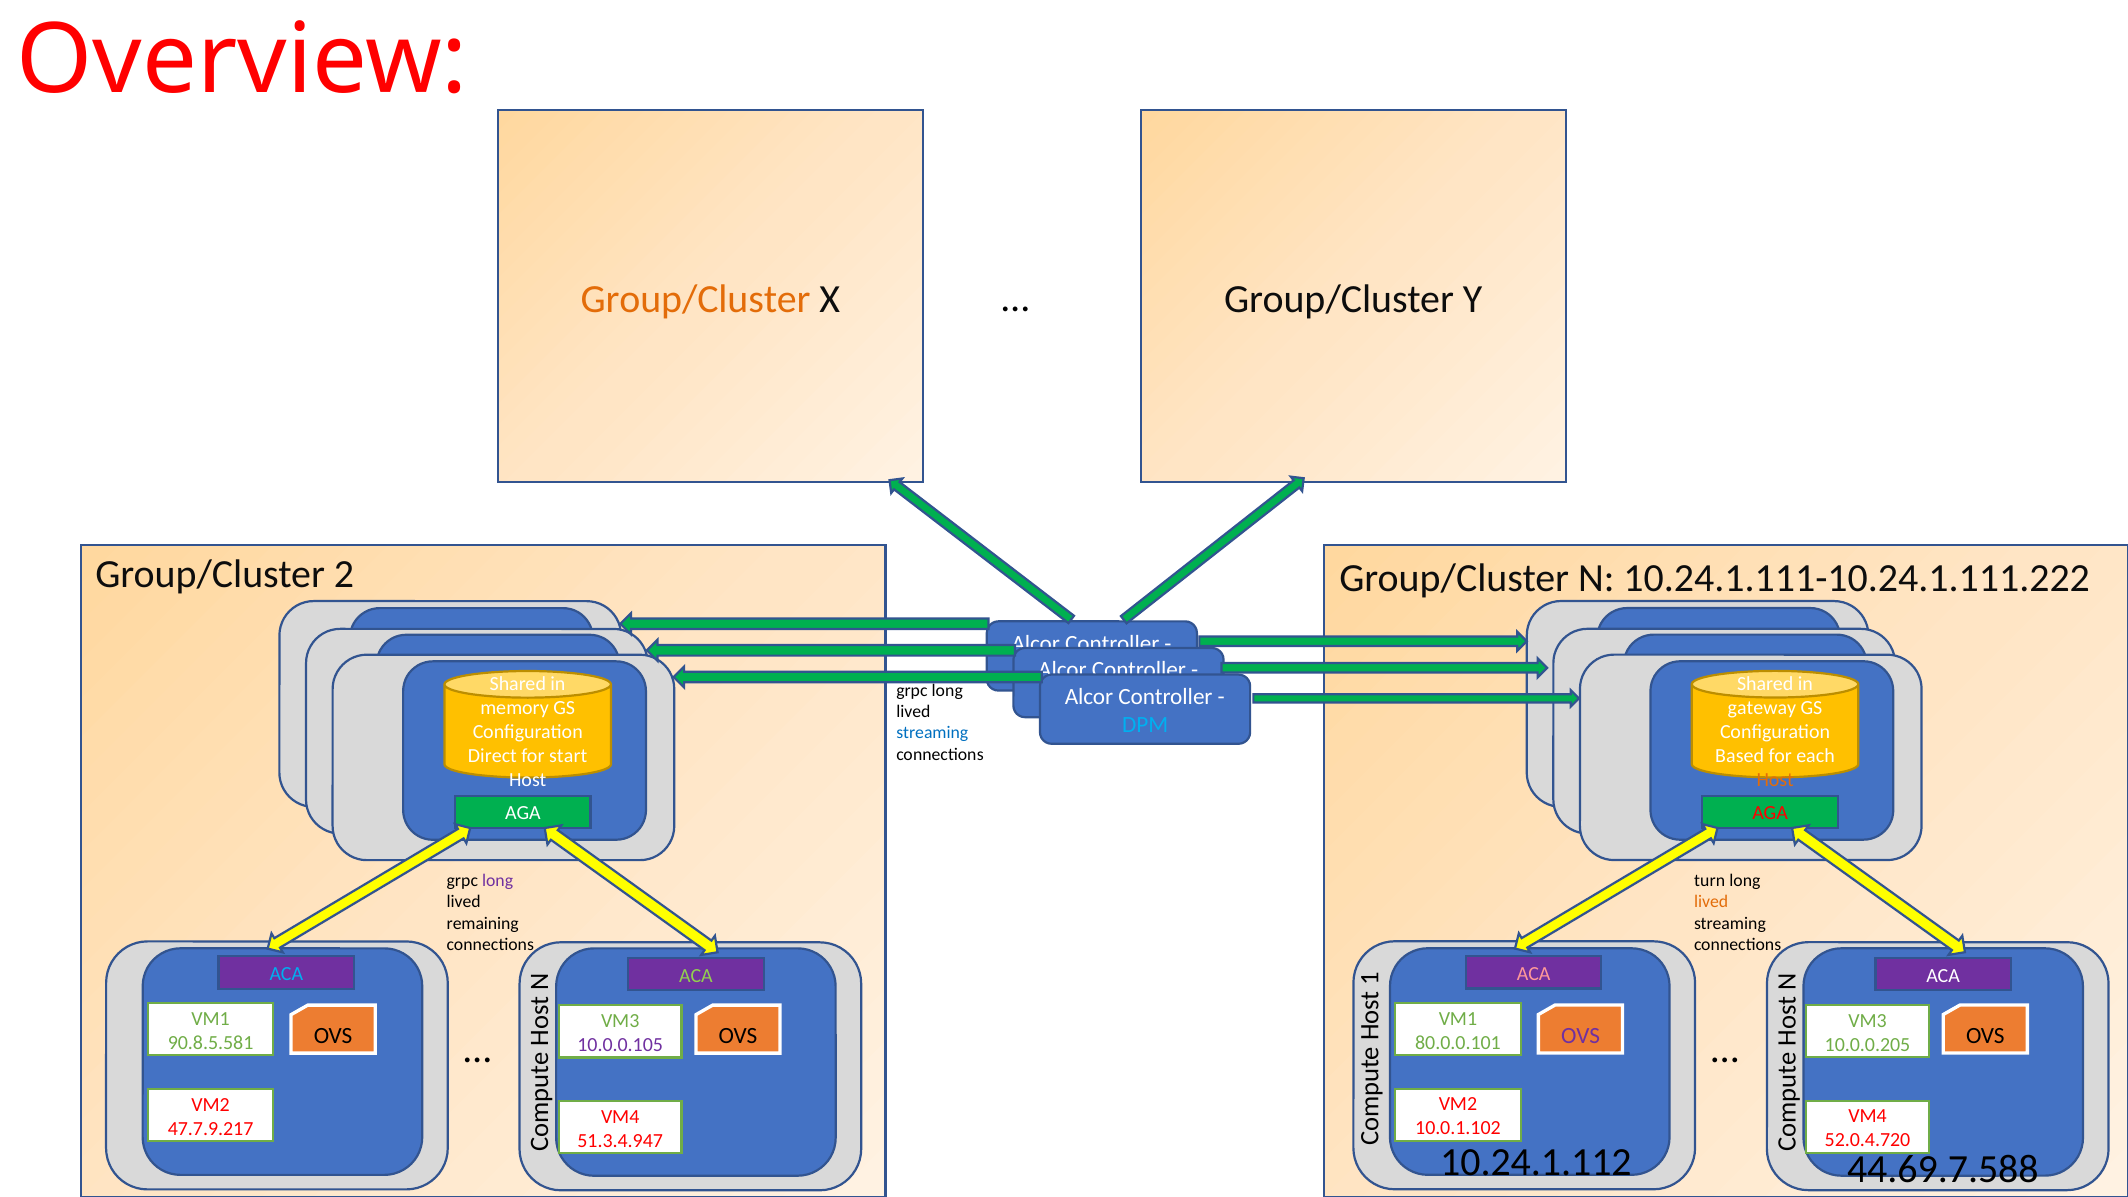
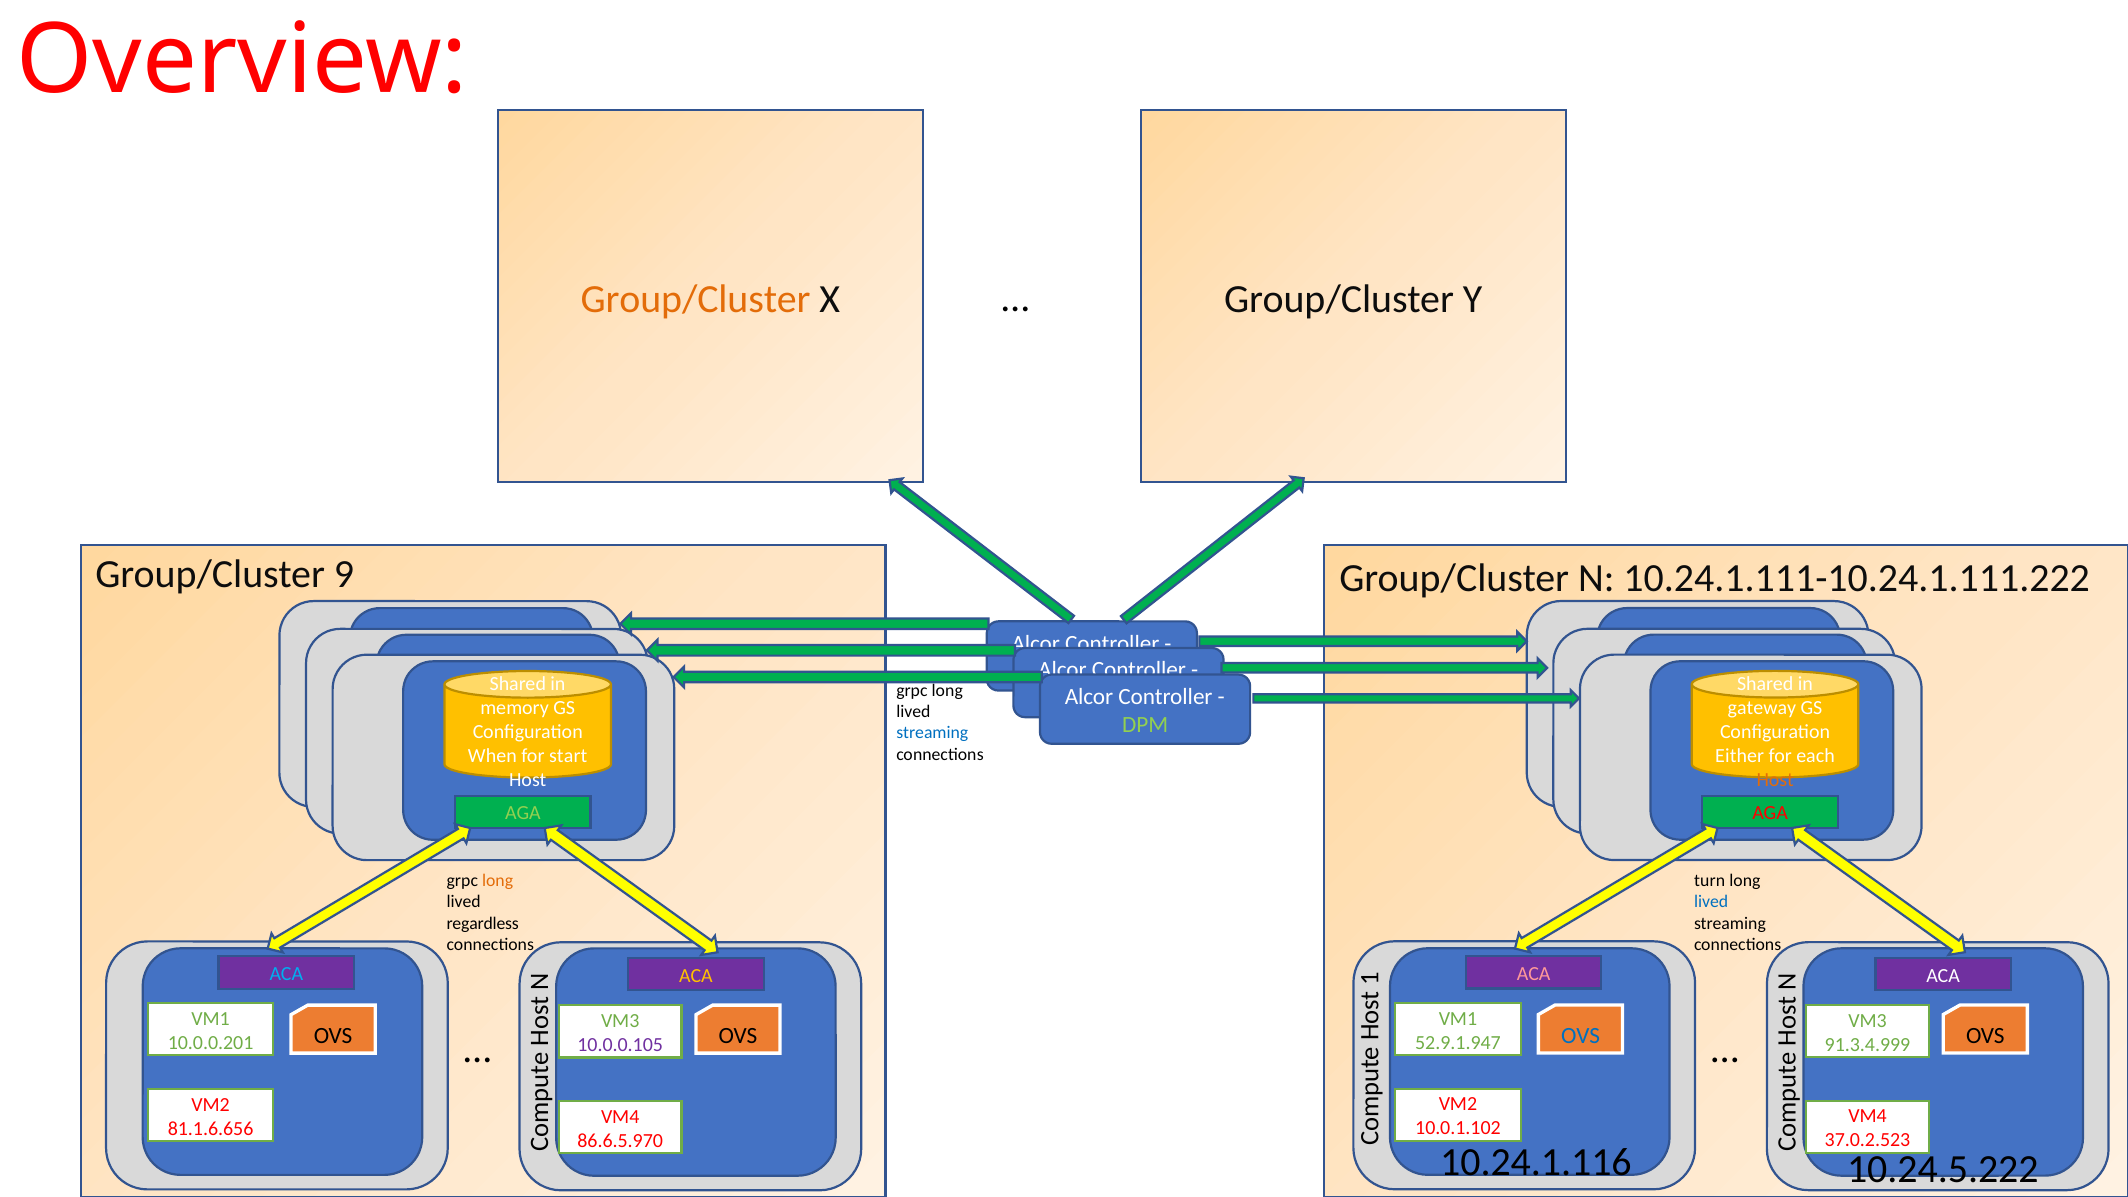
2: 2 -> 9
DPM at (1145, 725) colour: light blue -> light green
Based: Based -> Either
Direct: Direct -> When
AGA at (523, 813) colour: white -> light green
long at (498, 881) colour: purple -> orange
lived at (1711, 902) colour: orange -> blue
remaining: remaining -> regardless
ACA at (696, 976) colour: light green -> yellow
OVS at (1581, 1035) colour: purple -> blue
80.0.0.101: 80.0.0.101 -> 52.9.1.947
90.8.5.581: 90.8.5.581 -> 10.0.0.201
10.0.0.205: 10.0.0.205 -> 91.3.4.999
47.7.9.217: 47.7.9.217 -> 81.1.6.656
52.0.4.720: 52.0.4.720 -> 37.0.2.523
51.3.4.947: 51.3.4.947 -> 86.6.5.970
10.24.1.112: 10.24.1.112 -> 10.24.1.116
44.69.7.588: 44.69.7.588 -> 10.24.5.222
